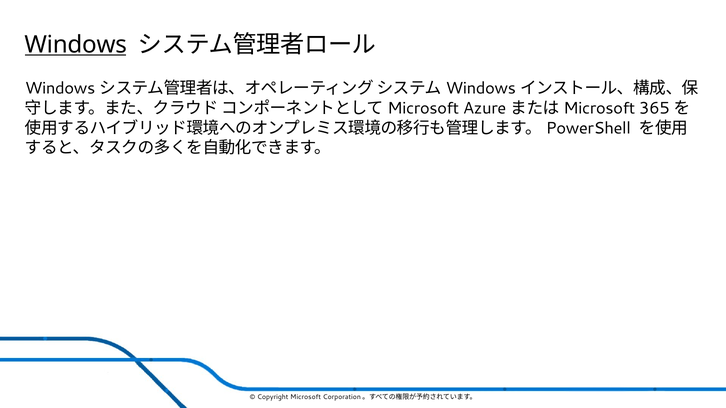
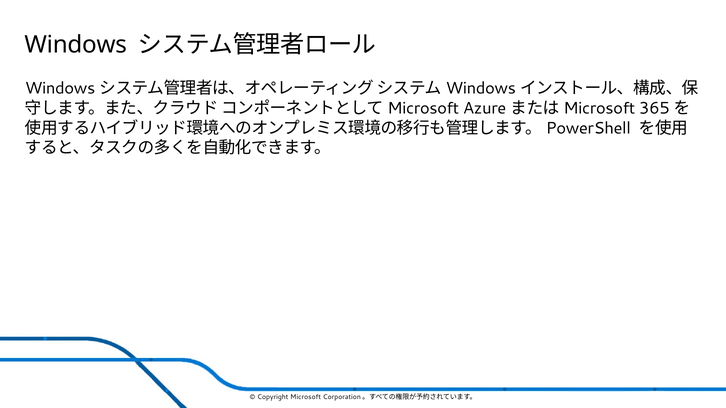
Windows underline: present -> none
